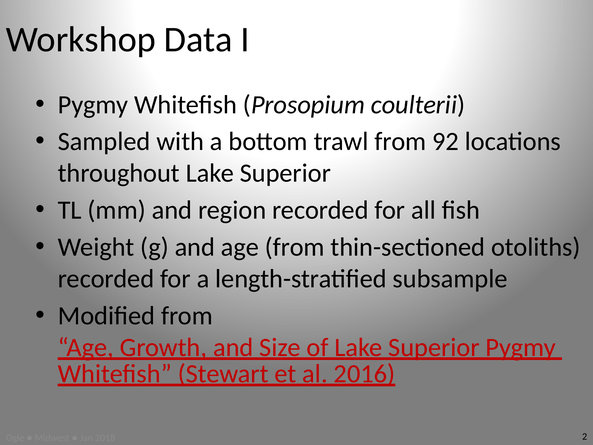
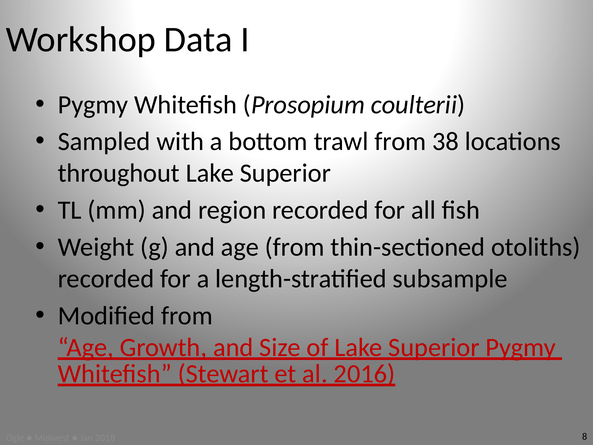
92: 92 -> 38
2: 2 -> 8
